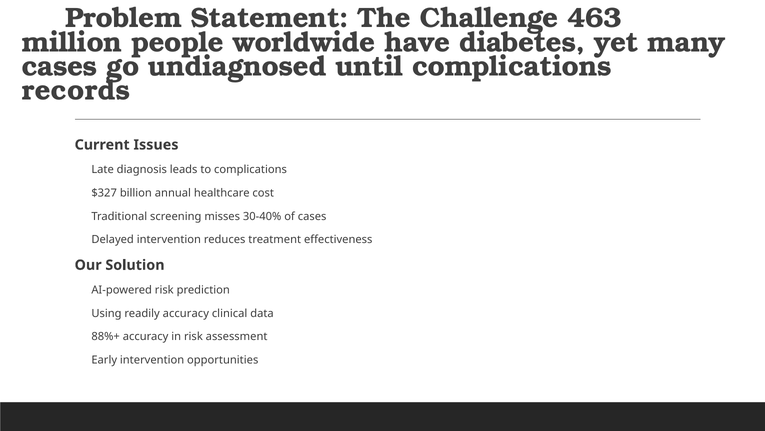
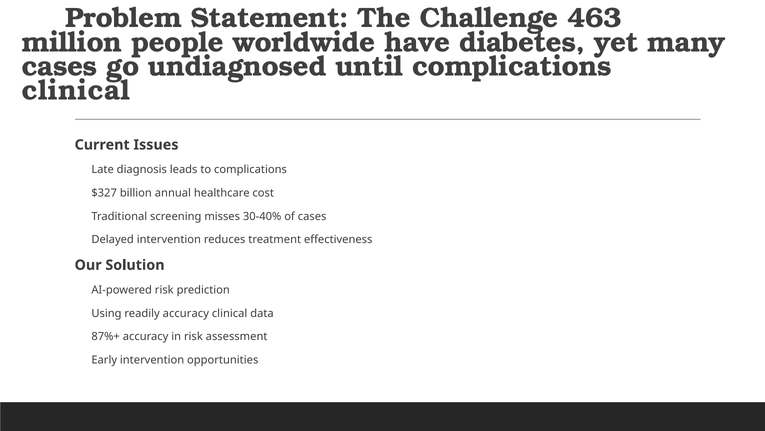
records at (76, 90): records -> clinical
88%+: 88%+ -> 87%+
